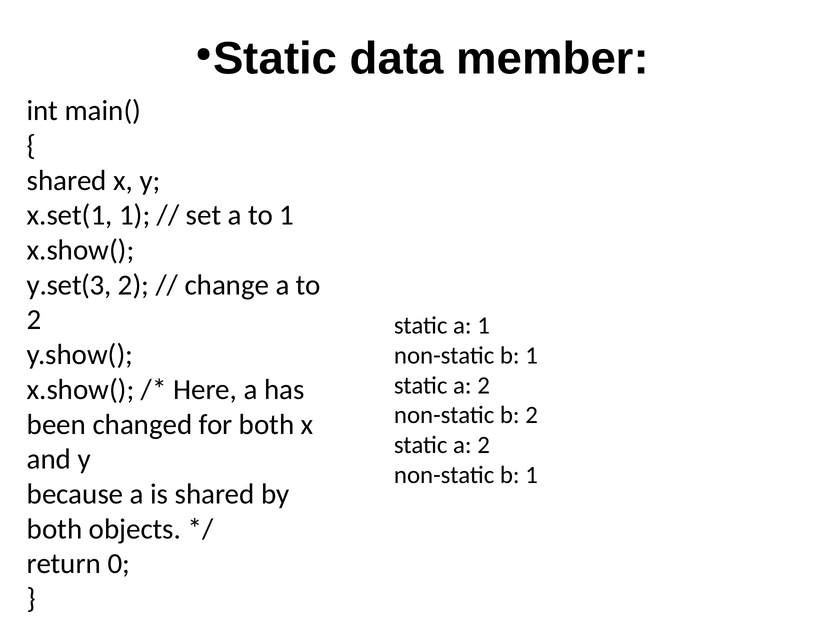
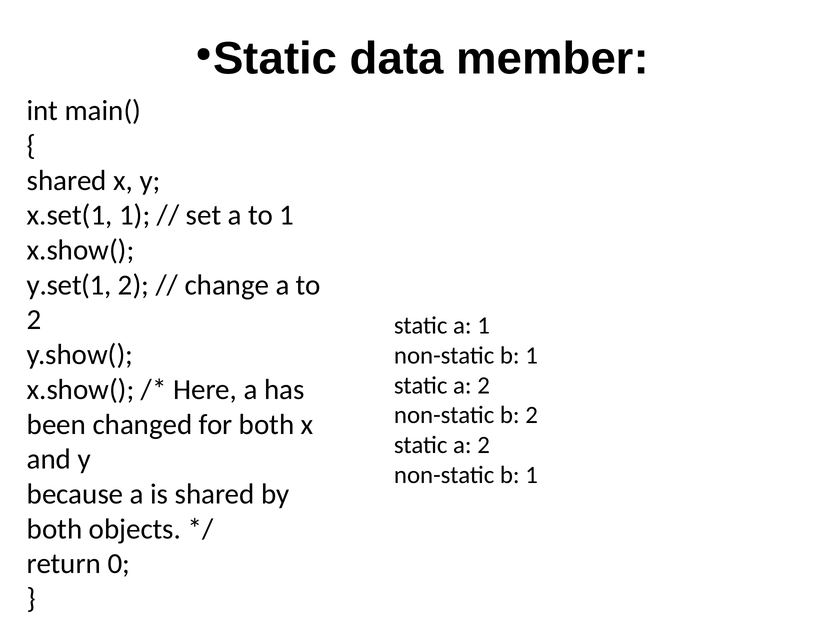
y.set(3: y.set(3 -> y.set(1
